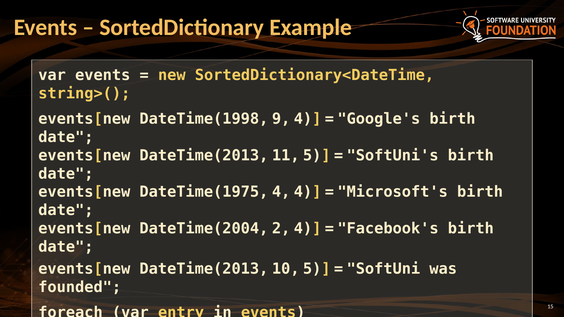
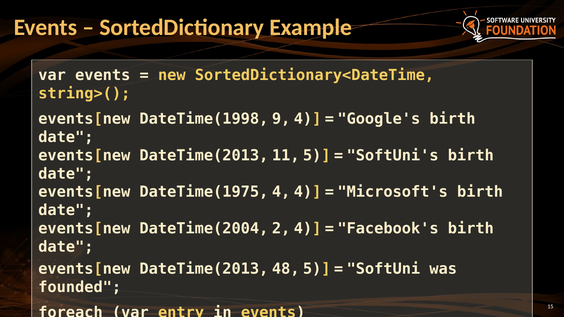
10: 10 -> 48
